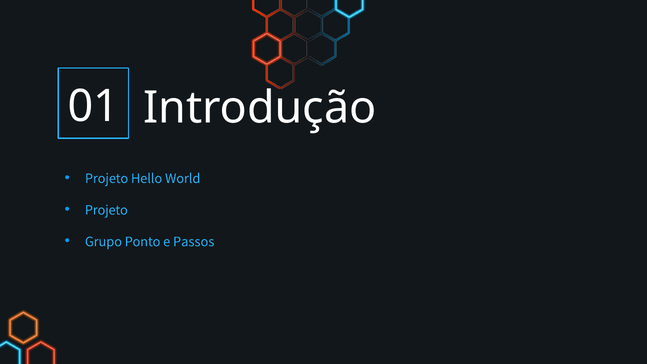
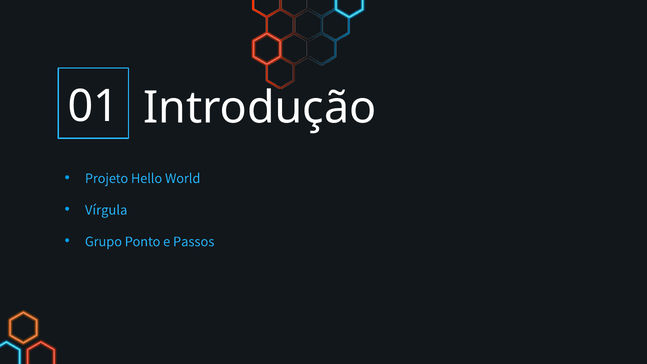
Projeto at (106, 210): Projeto -> Vírgula
